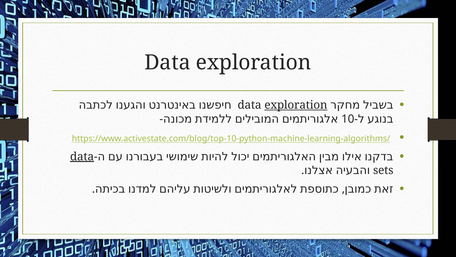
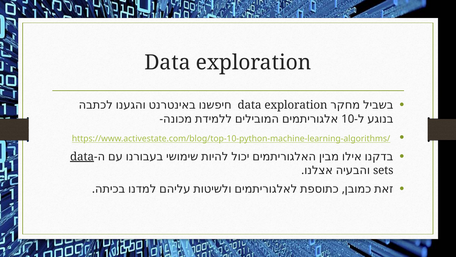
exploration at (296, 105) underline: present -> none
